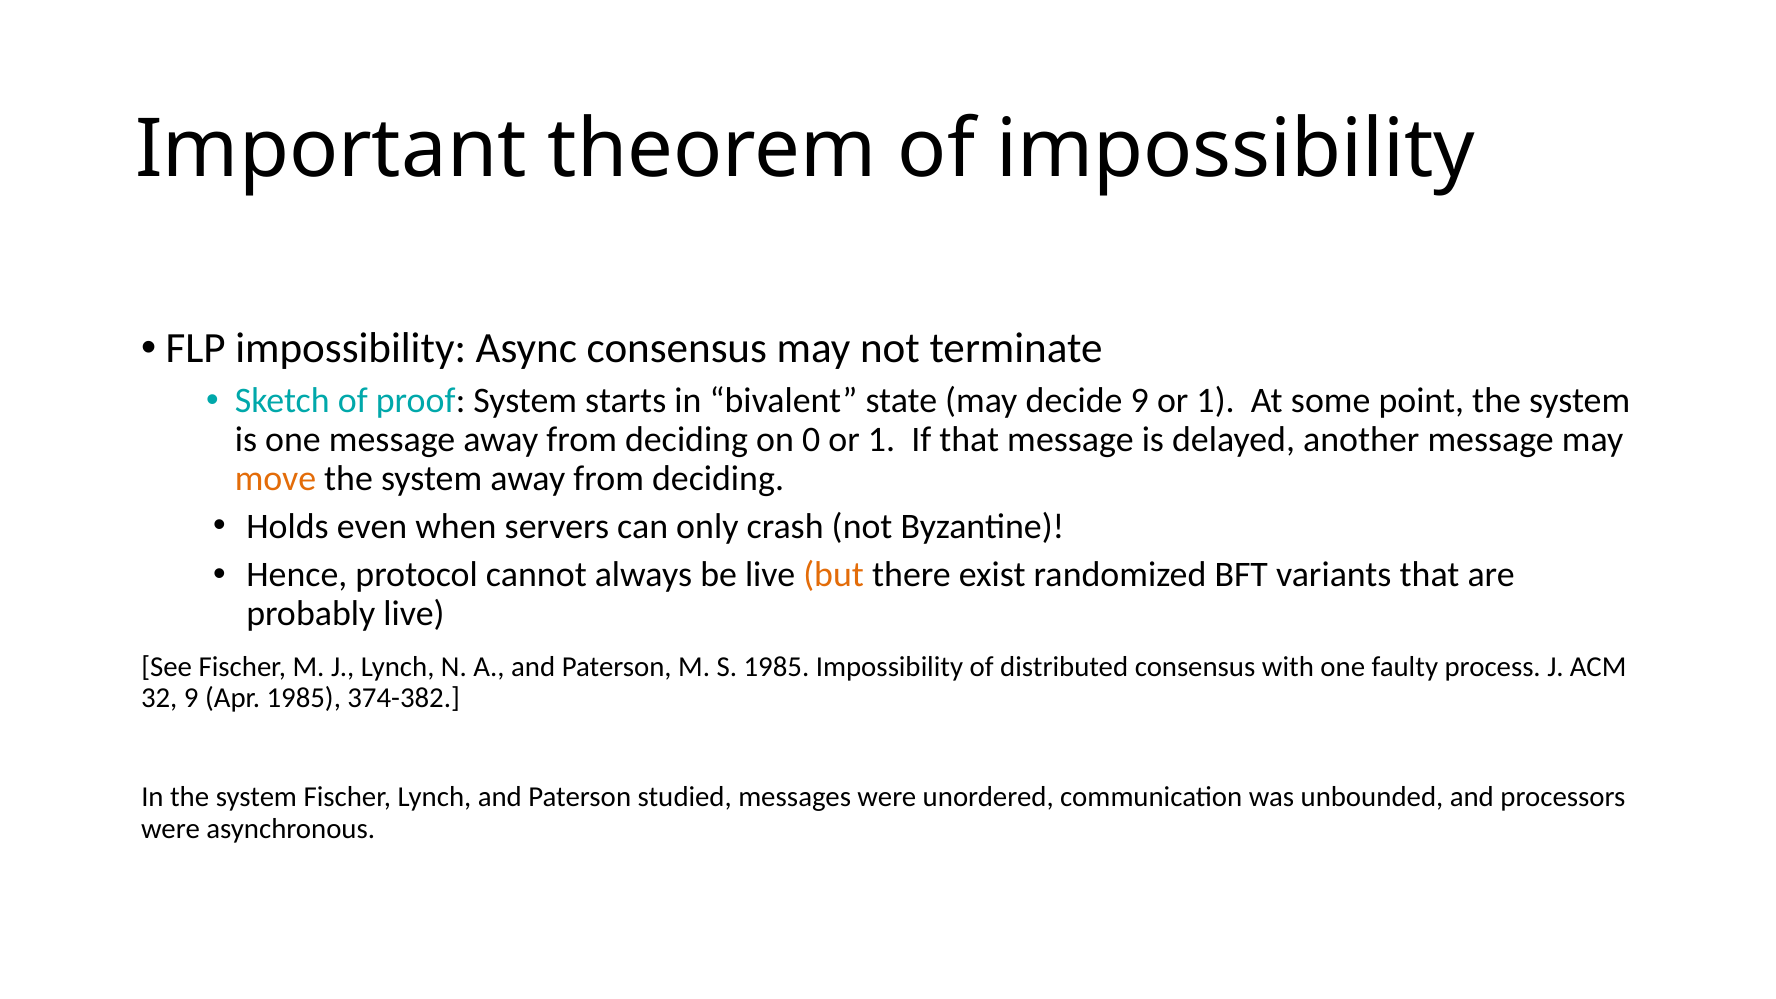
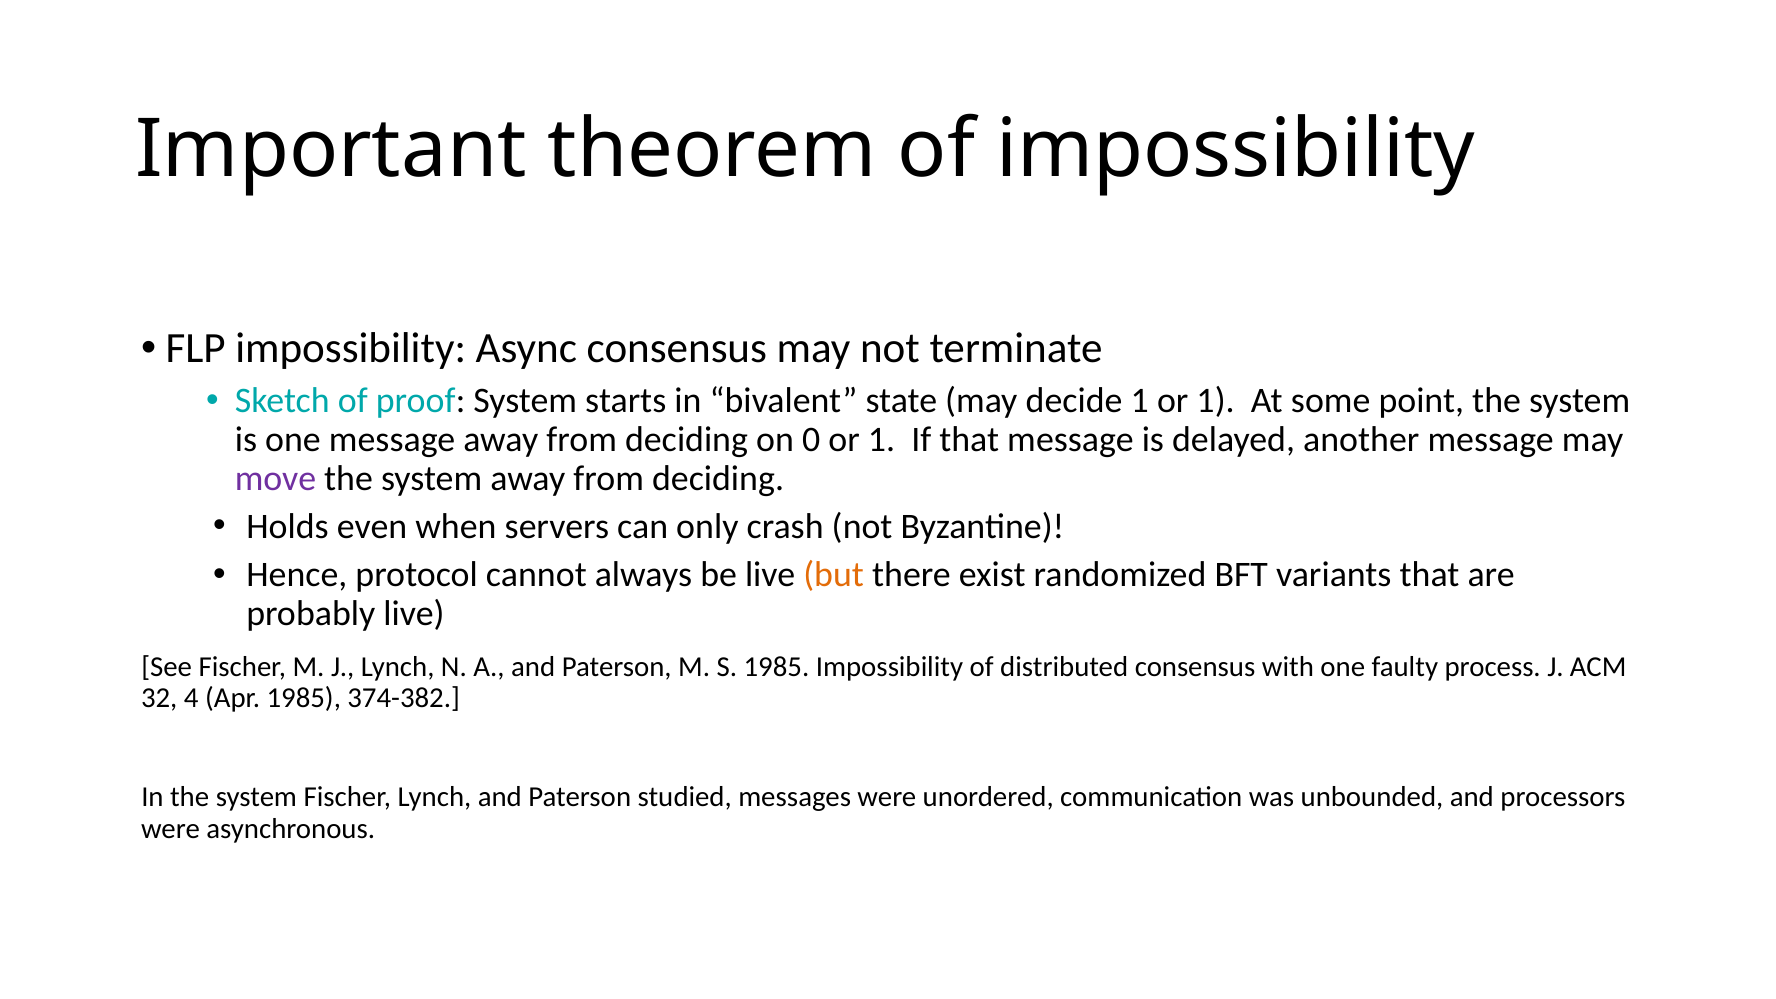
decide 9: 9 -> 1
move colour: orange -> purple
32 9: 9 -> 4
